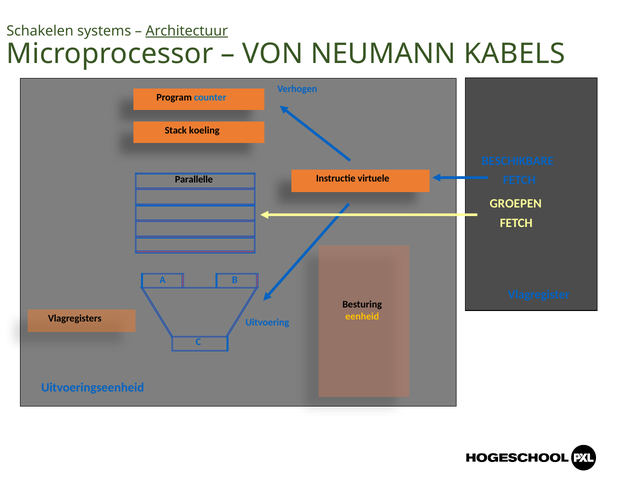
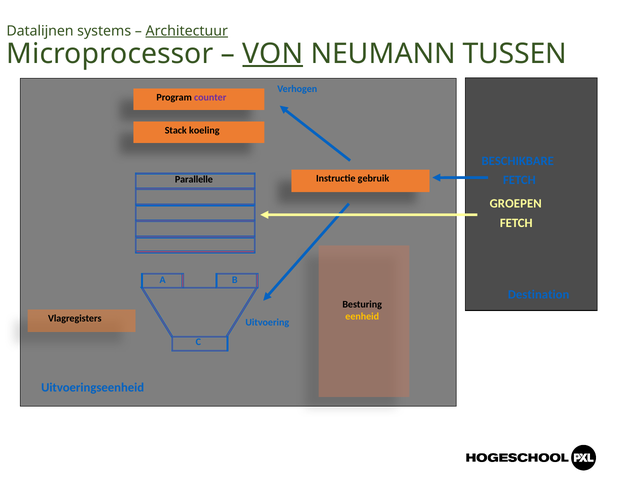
Schakelen: Schakelen -> Datalijnen
VON underline: none -> present
KABELS: KABELS -> TUSSEN
counter colour: blue -> purple
virtuele: virtuele -> gebruik
Vlagregister: Vlagregister -> Destination
